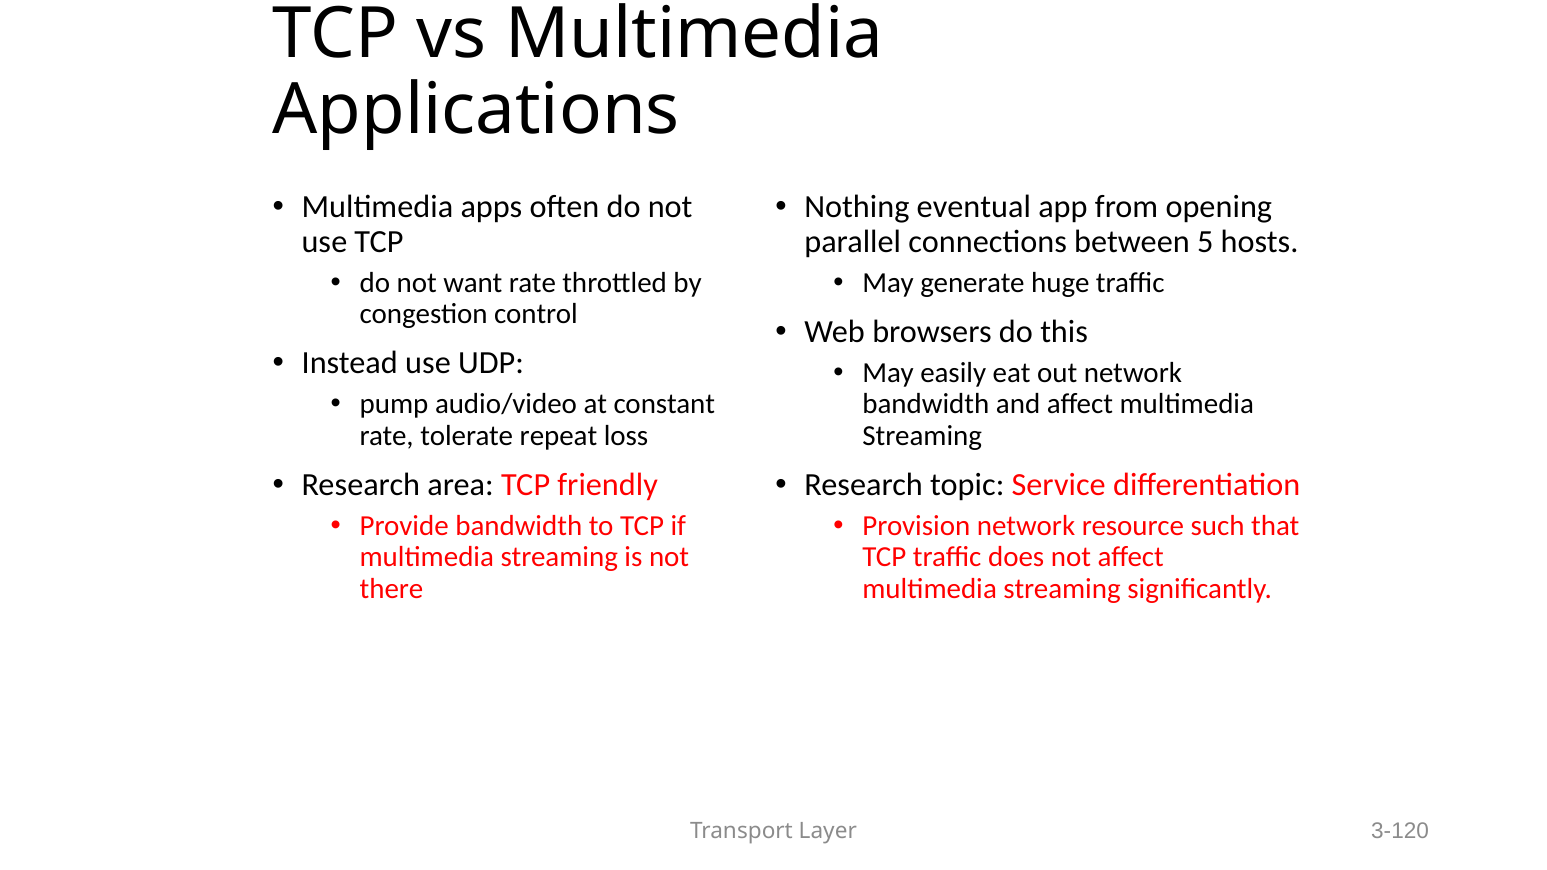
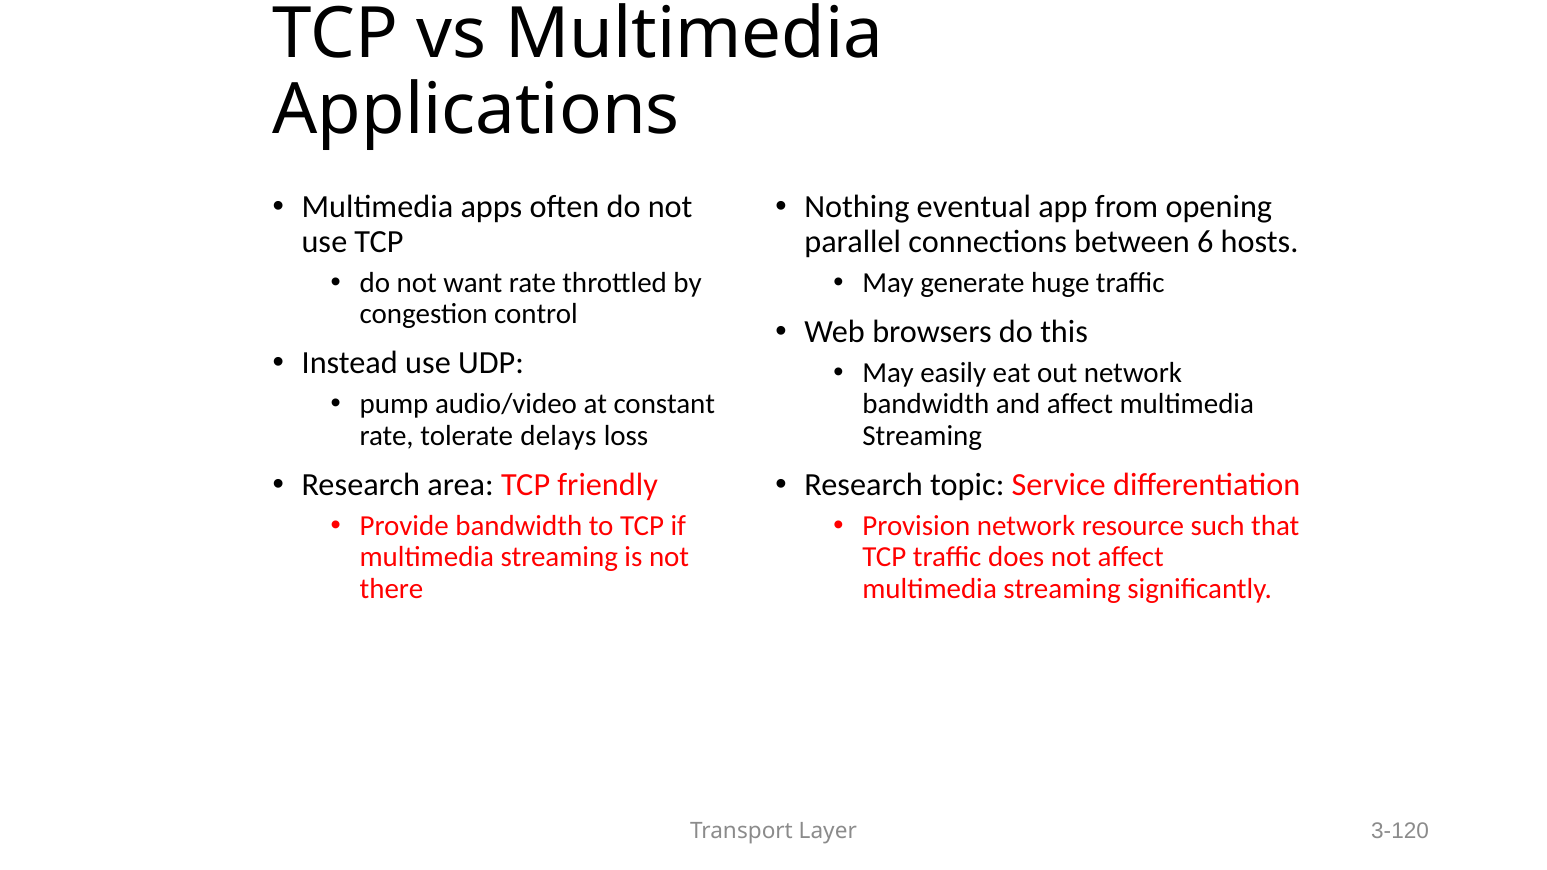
5: 5 -> 6
repeat: repeat -> delays
